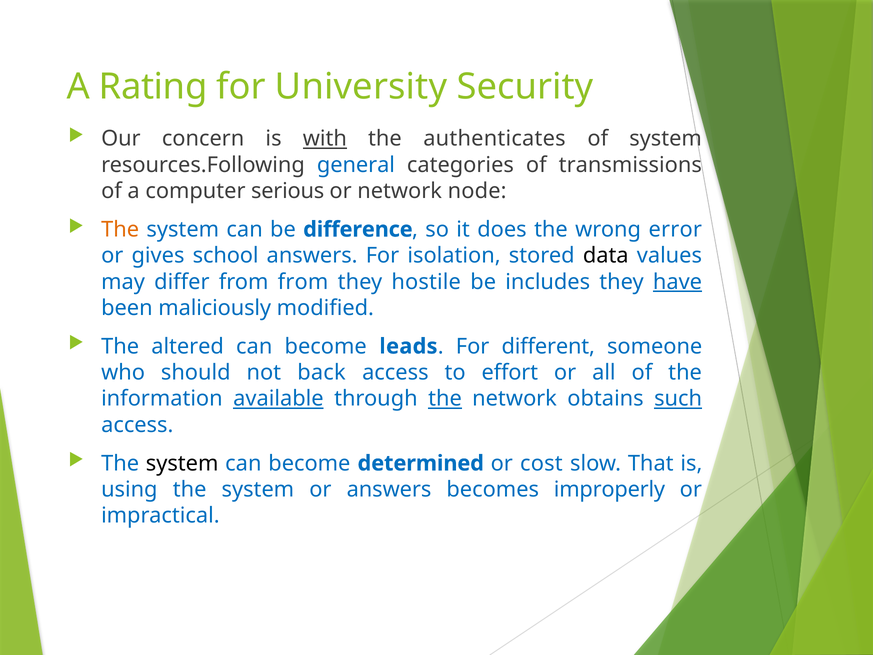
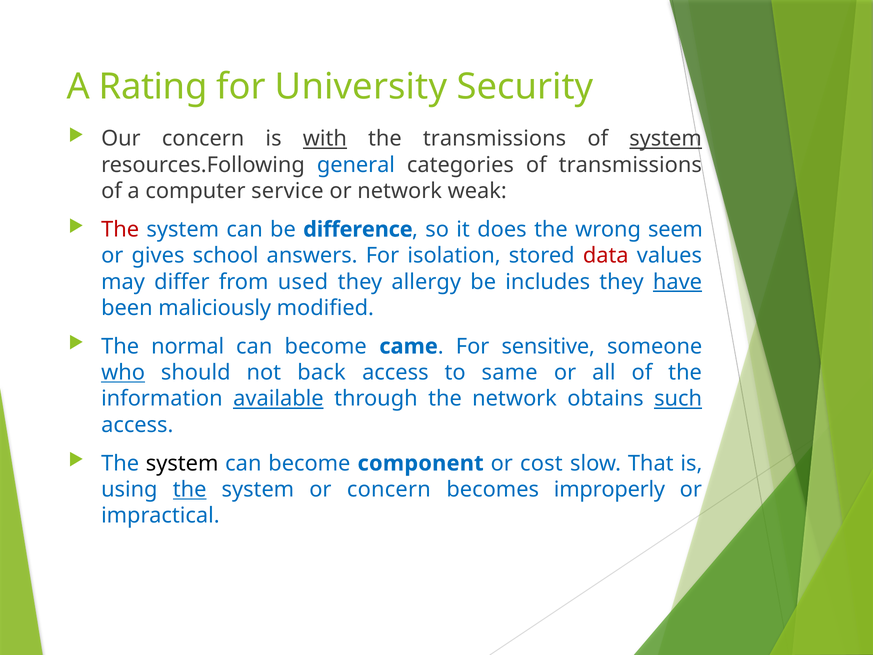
the authenticates: authenticates -> transmissions
system at (666, 139) underline: none -> present
serious: serious -> service
node: node -> weak
The at (120, 229) colour: orange -> red
error: error -> seem
data colour: black -> red
from from: from -> used
hostile: hostile -> allergy
altered: altered -> normal
leads: leads -> came
different: different -> sensitive
who underline: none -> present
effort: effort -> same
the at (445, 399) underline: present -> none
determined: determined -> component
the at (190, 489) underline: none -> present
or answers: answers -> concern
